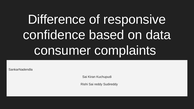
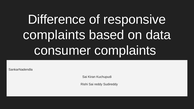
confidence at (54, 35): confidence -> complaints
